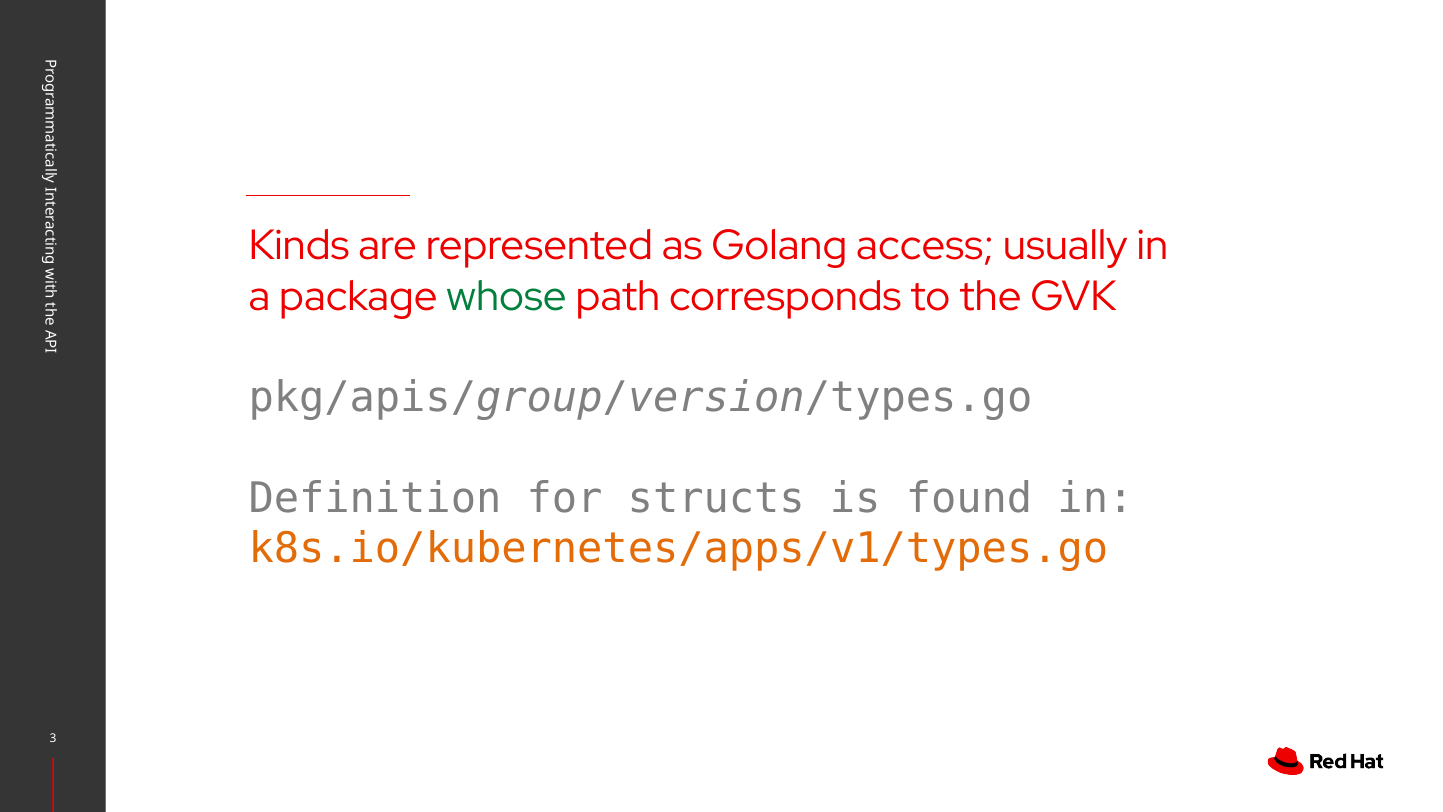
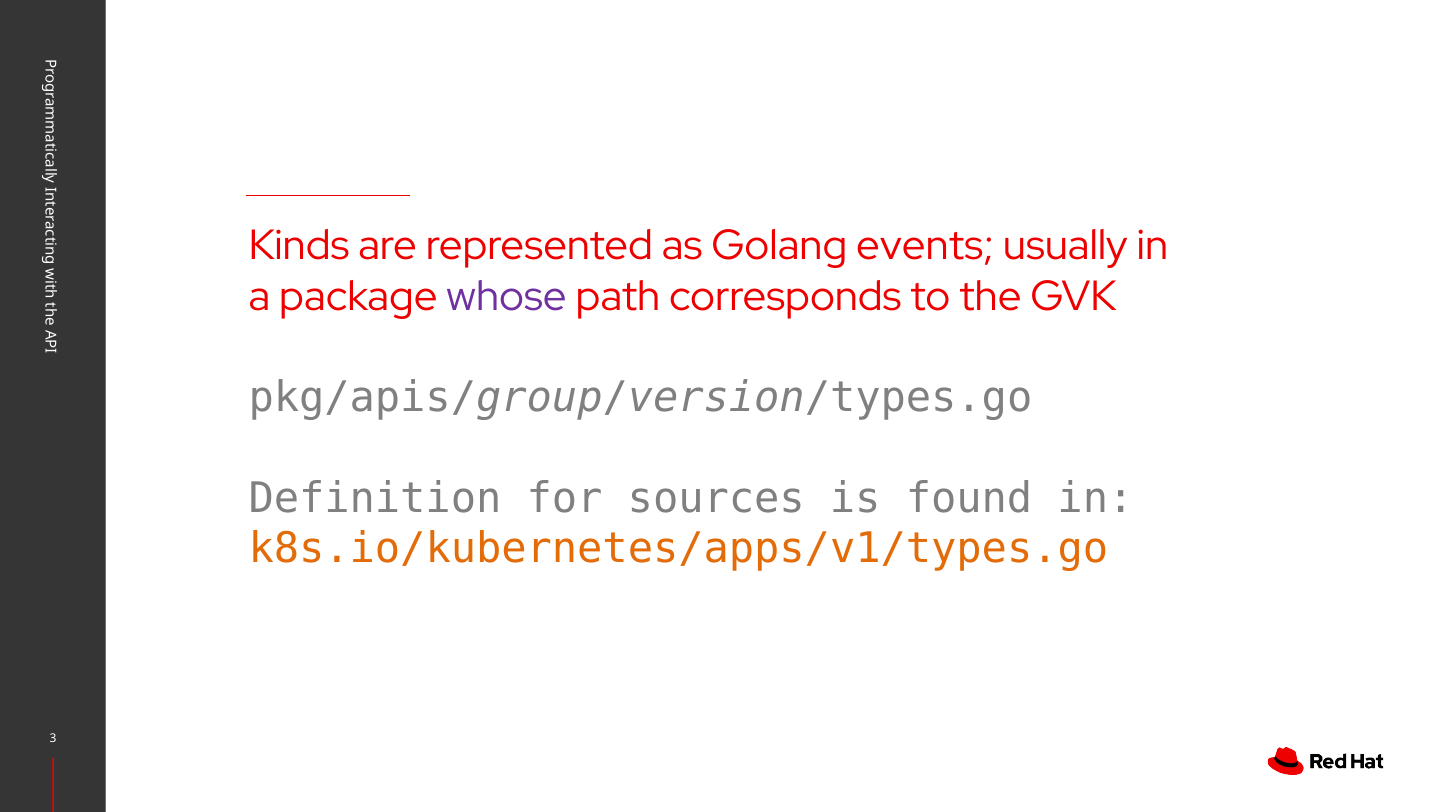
access: access -> events
whose colour: green -> purple
structs: structs -> sources
